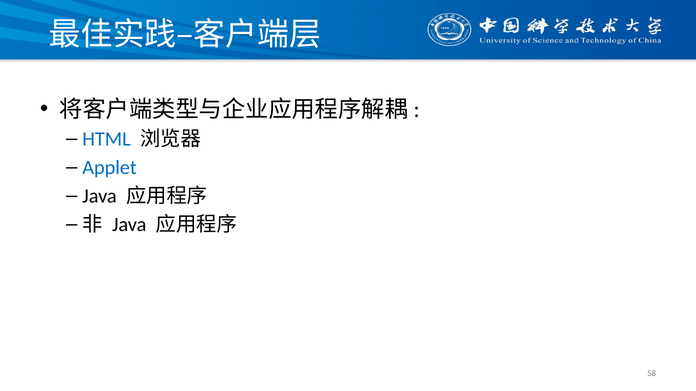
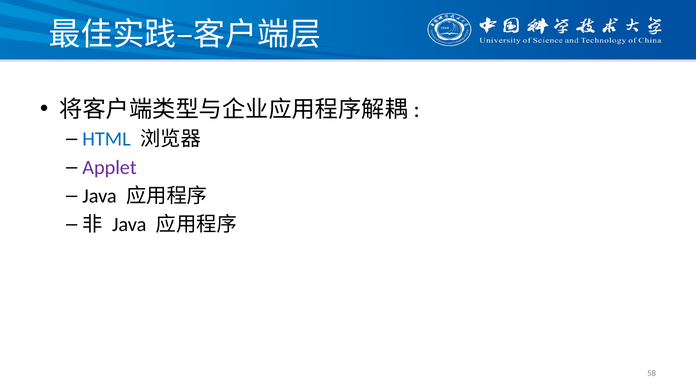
Applet colour: blue -> purple
